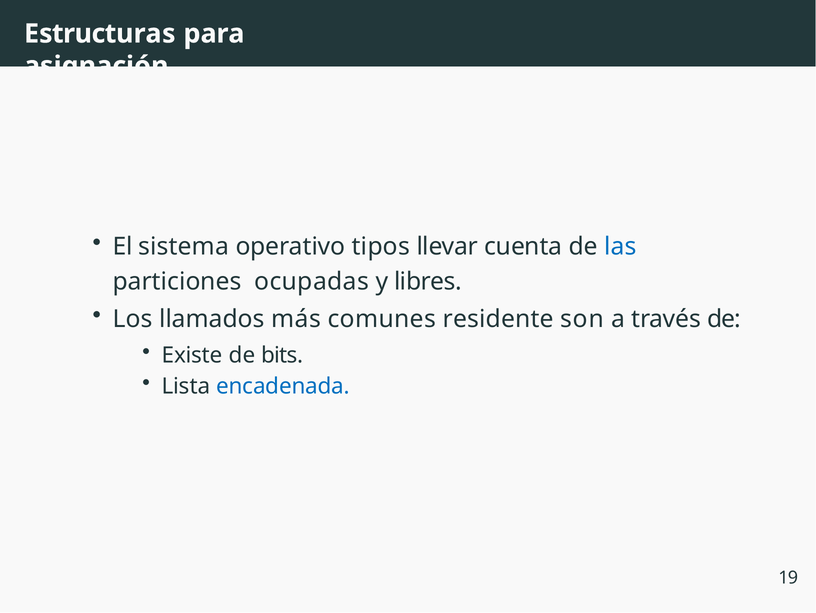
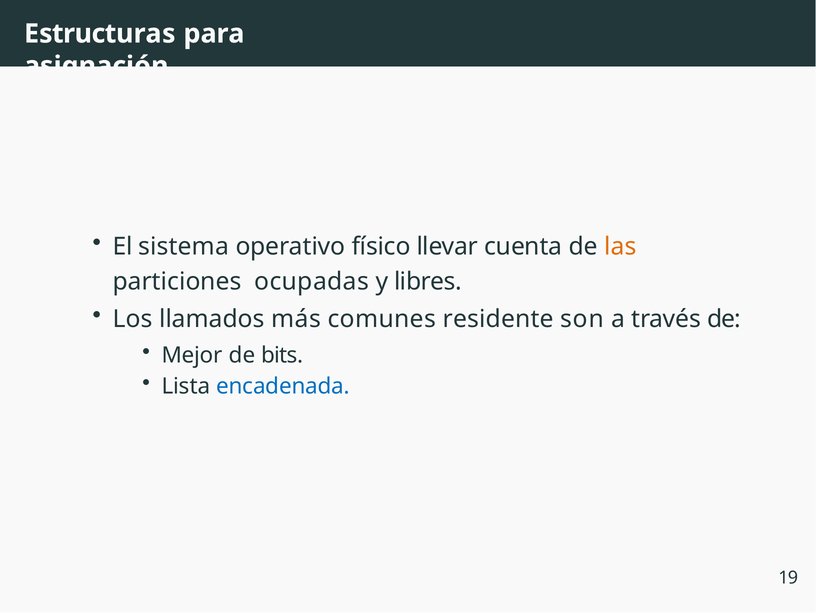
tipos: tipos -> físico
las colour: blue -> orange
Existe: Existe -> Mejor
